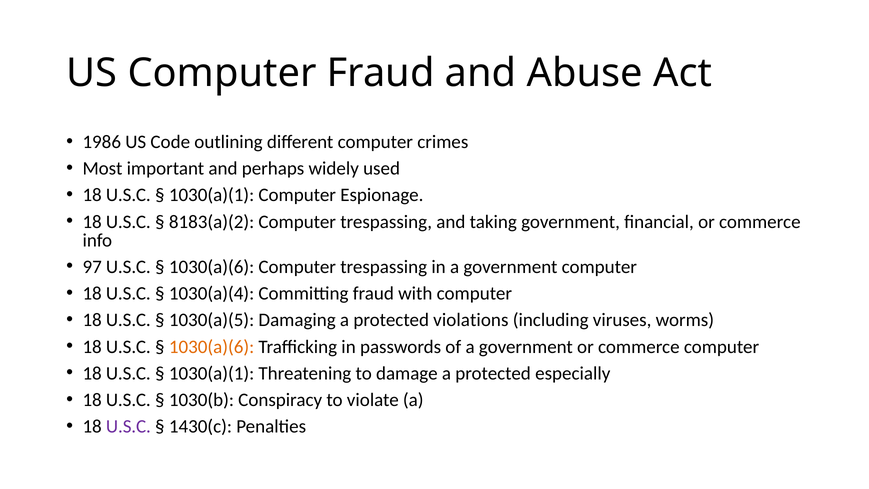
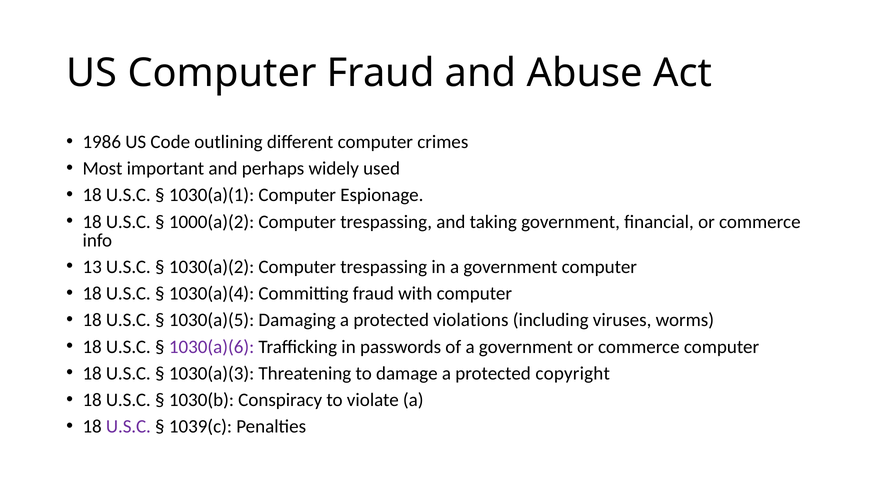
8183(a)(2: 8183(a)(2 -> 1000(a)(2
97: 97 -> 13
1030(a)(6 at (212, 267): 1030(a)(6 -> 1030(a)(2
1030(a)(6 at (212, 347) colour: orange -> purple
1030(a)(1 at (212, 373): 1030(a)(1 -> 1030(a)(3
especially: especially -> copyright
1430(c: 1430(c -> 1039(c
